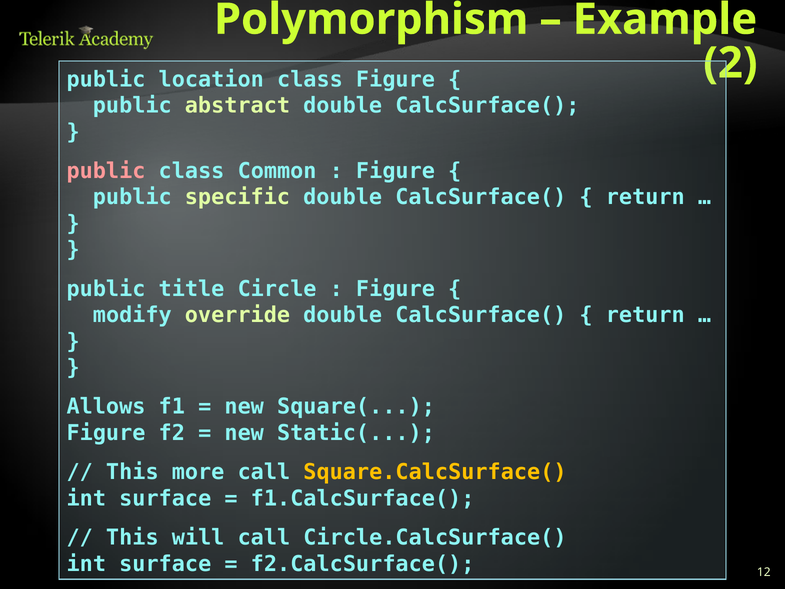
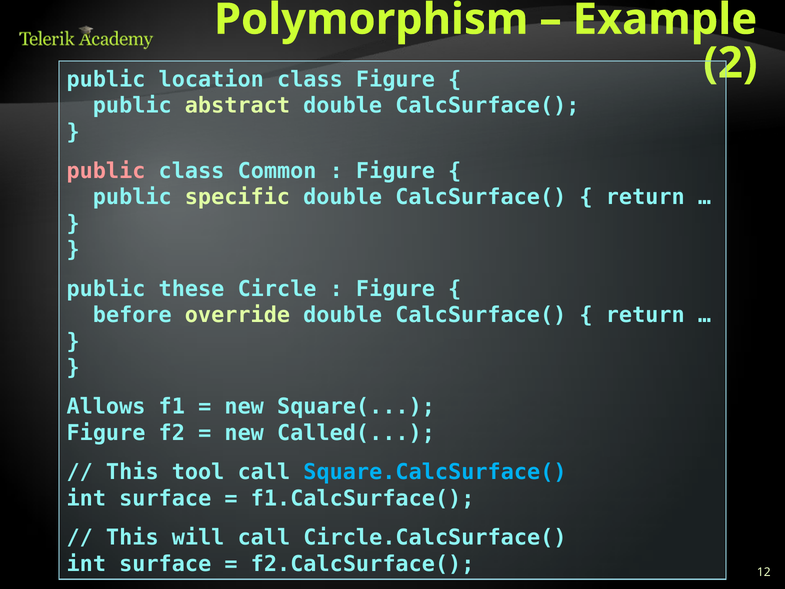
title: title -> these
modify: modify -> before
Static(: Static( -> Called(
more: more -> tool
Square.CalcSurface( colour: yellow -> light blue
